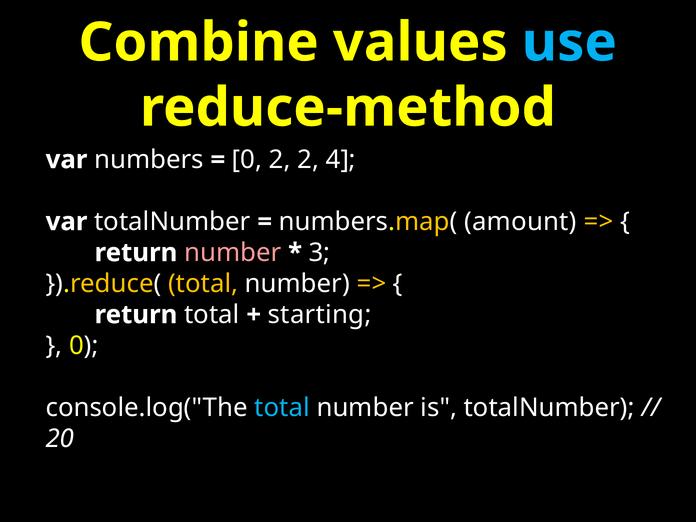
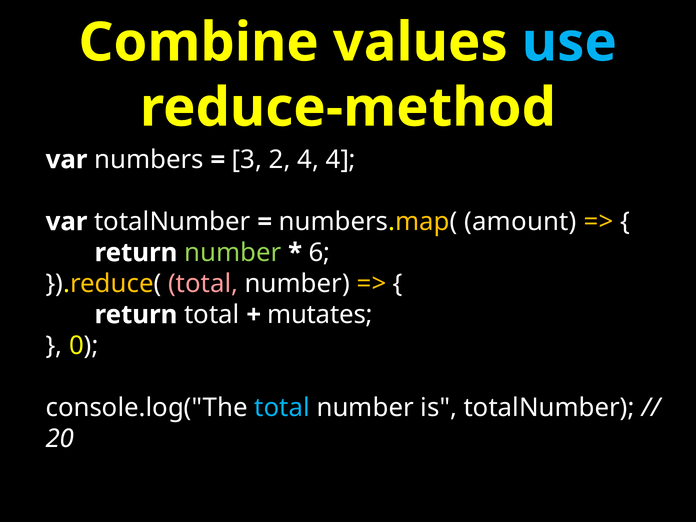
0 at (247, 160): 0 -> 3
2 2: 2 -> 4
number at (233, 253) colour: pink -> light green
3: 3 -> 6
total at (203, 284) colour: yellow -> pink
starting: starting -> mutates
